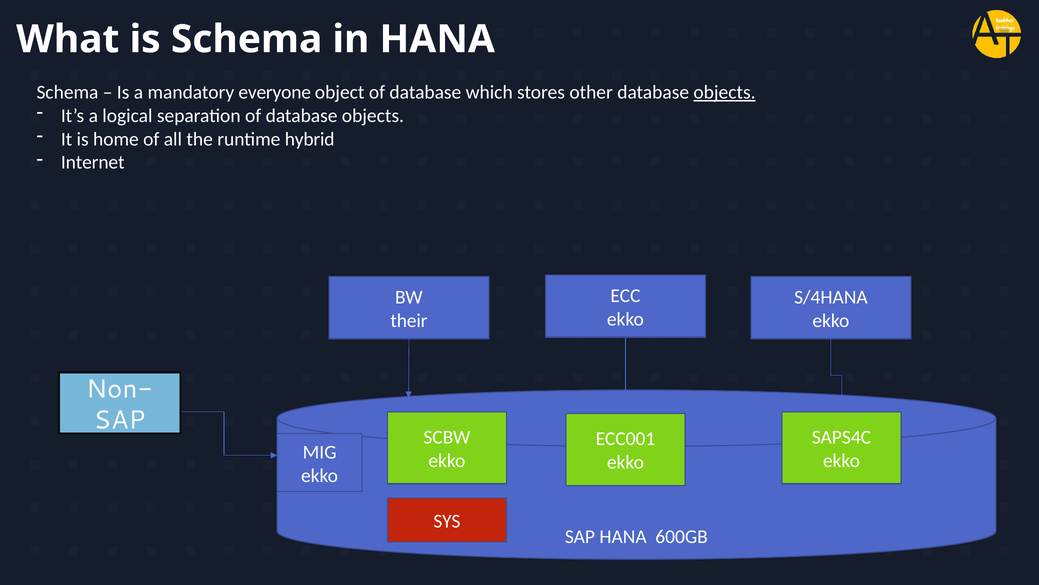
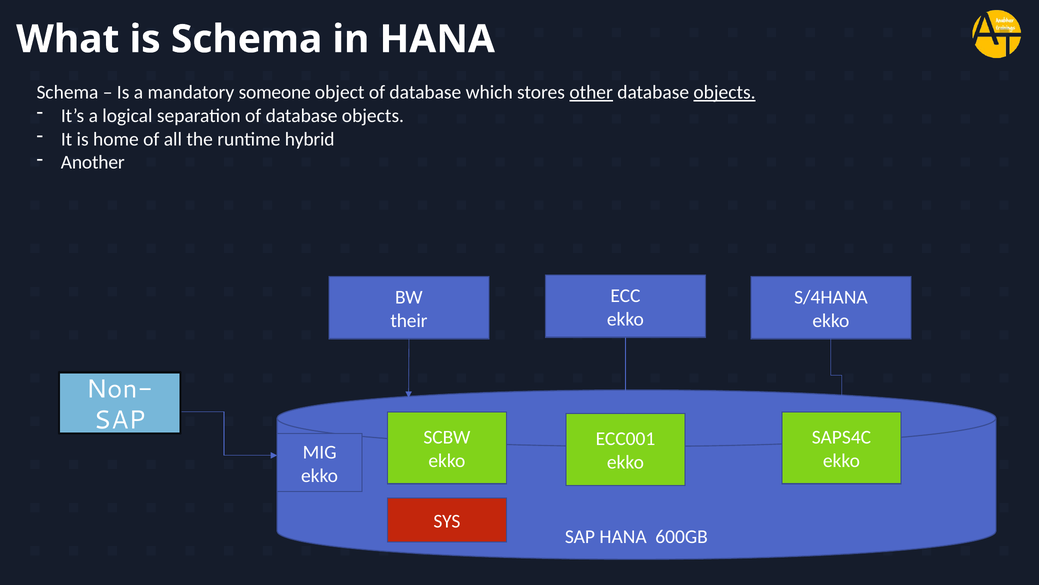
everyone: everyone -> someone
other underline: none -> present
Internet: Internet -> Another
